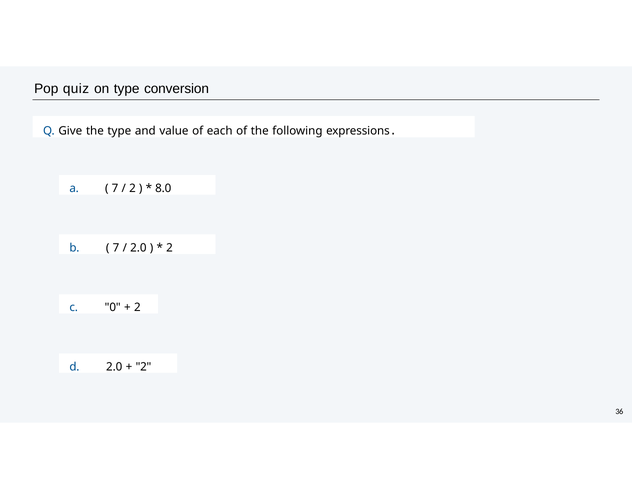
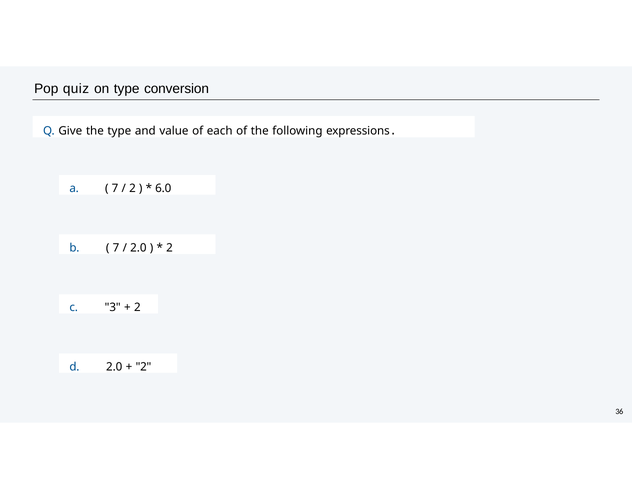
8.0: 8.0 -> 6.0
0: 0 -> 3
